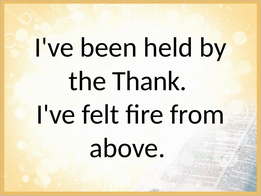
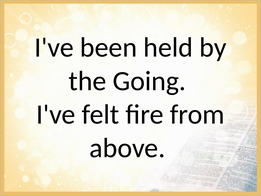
Thank: Thank -> Going
